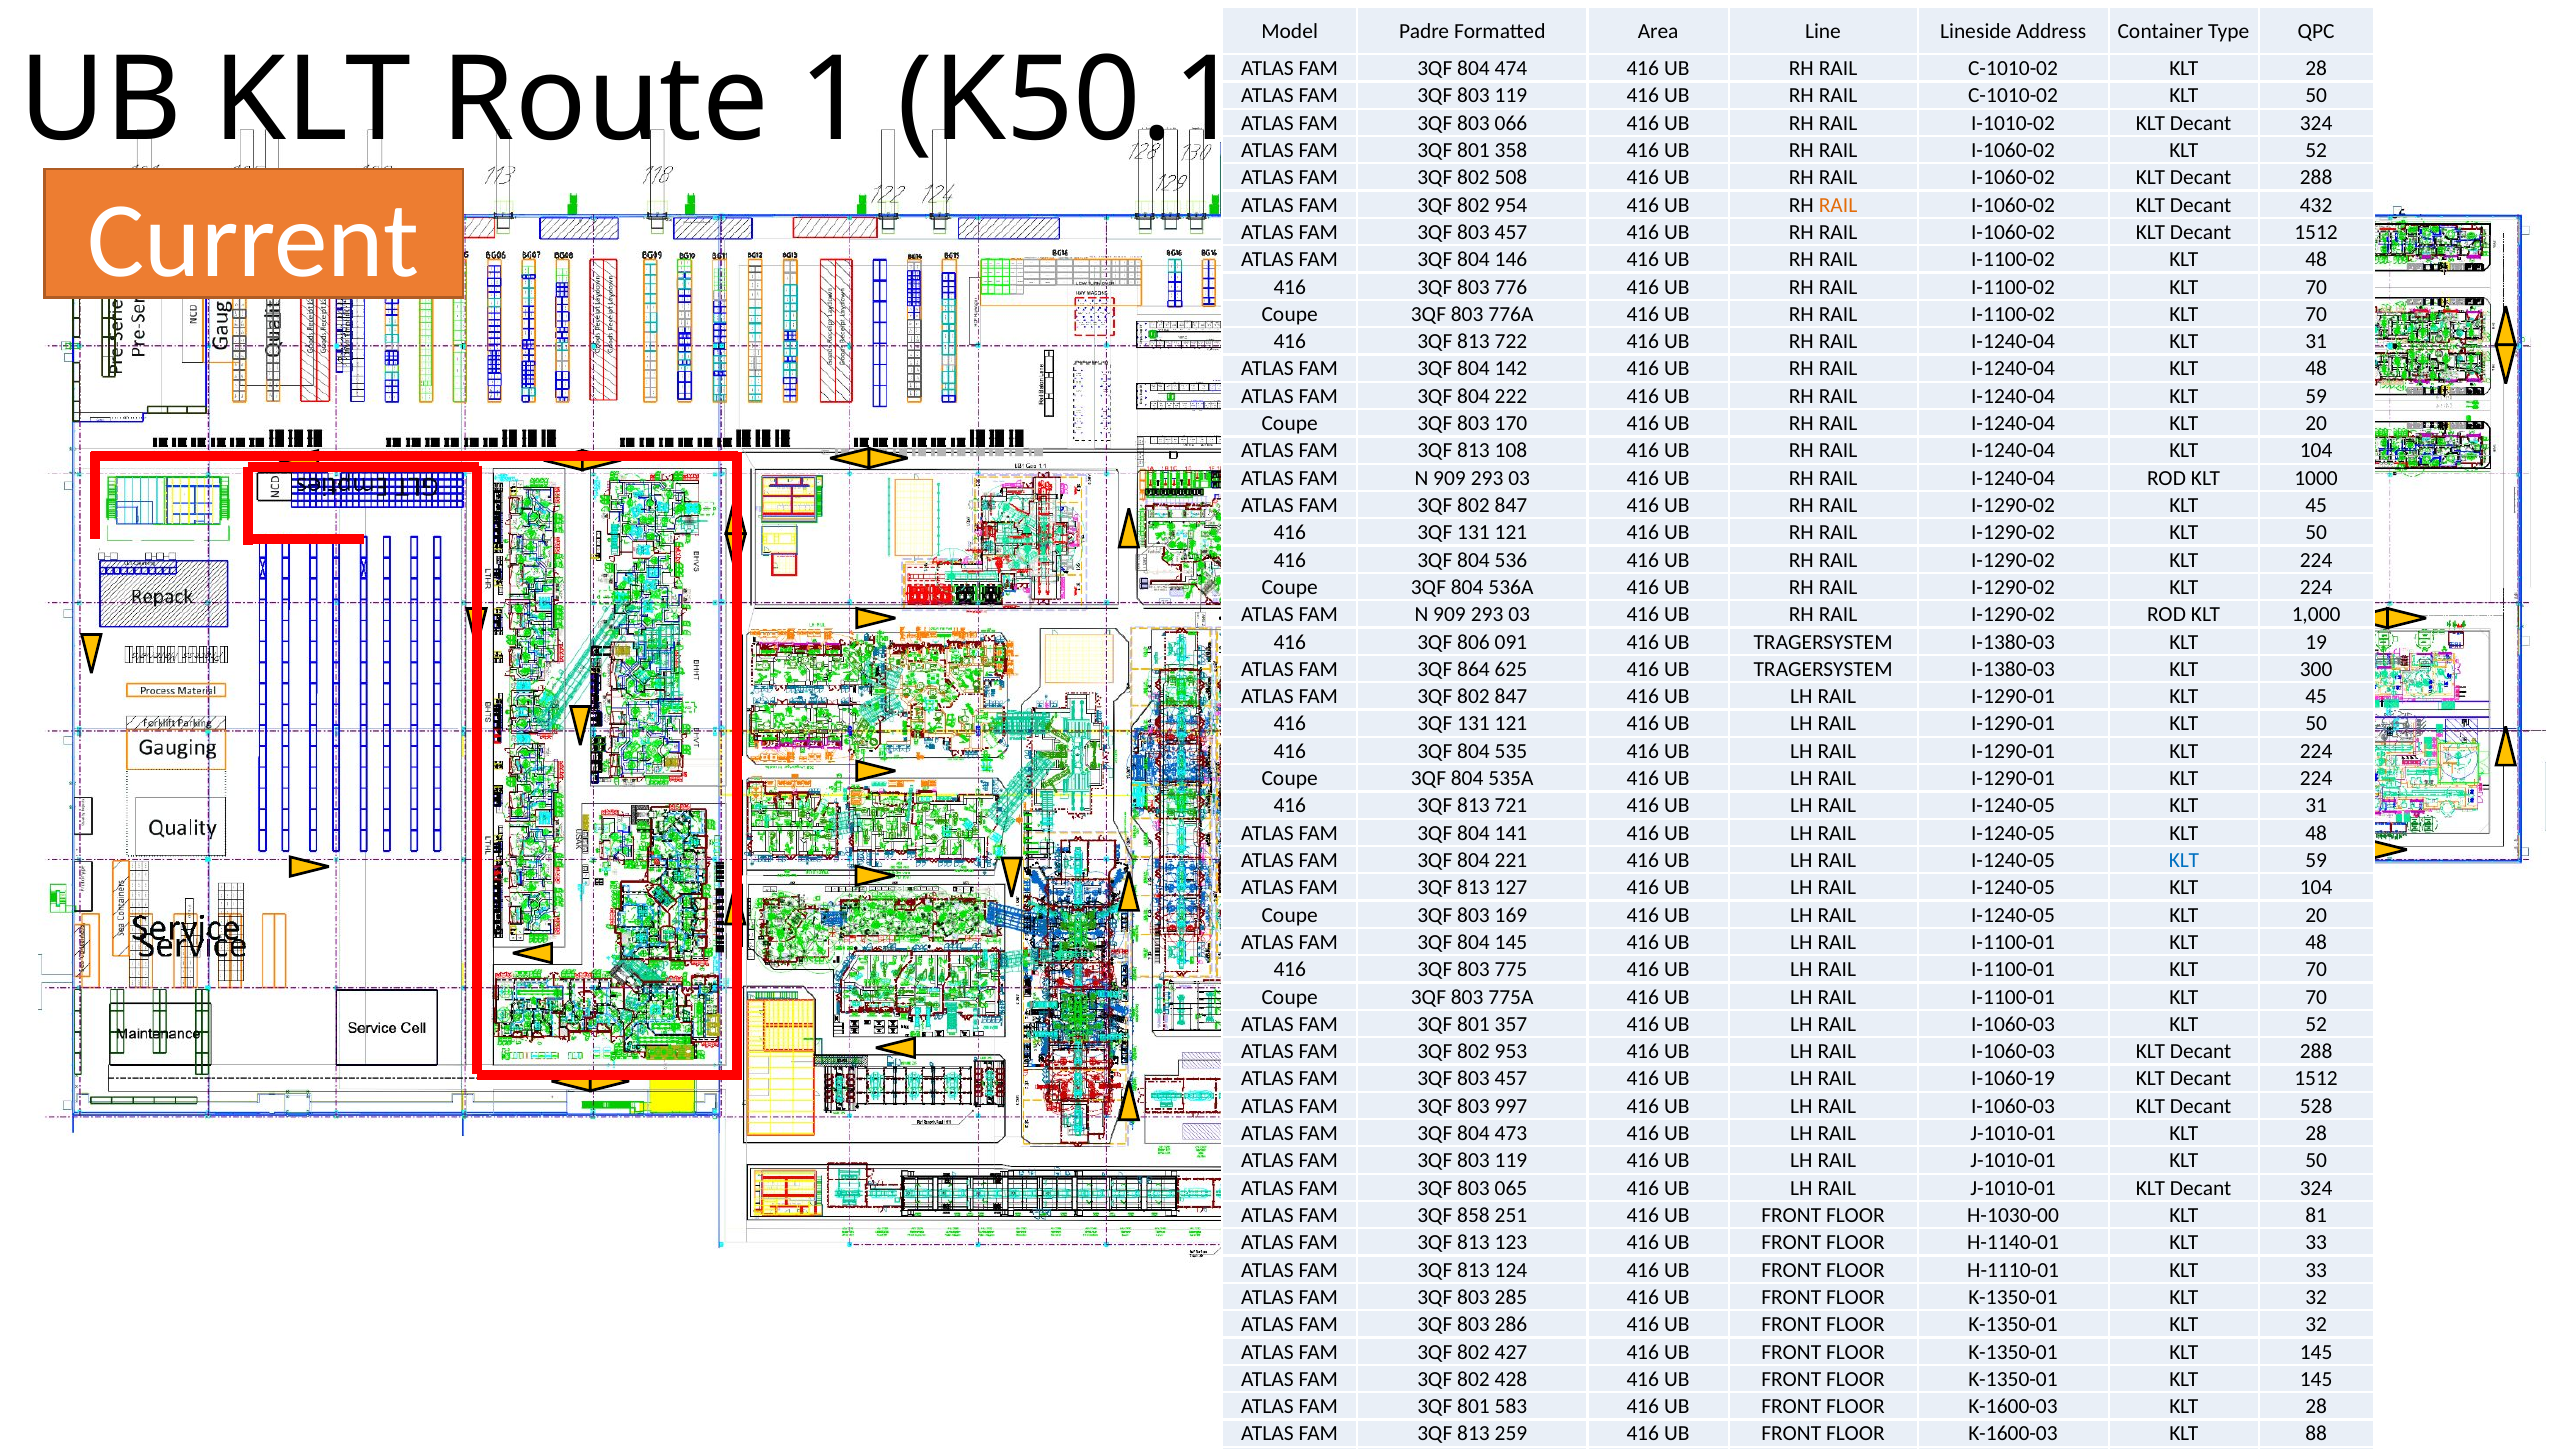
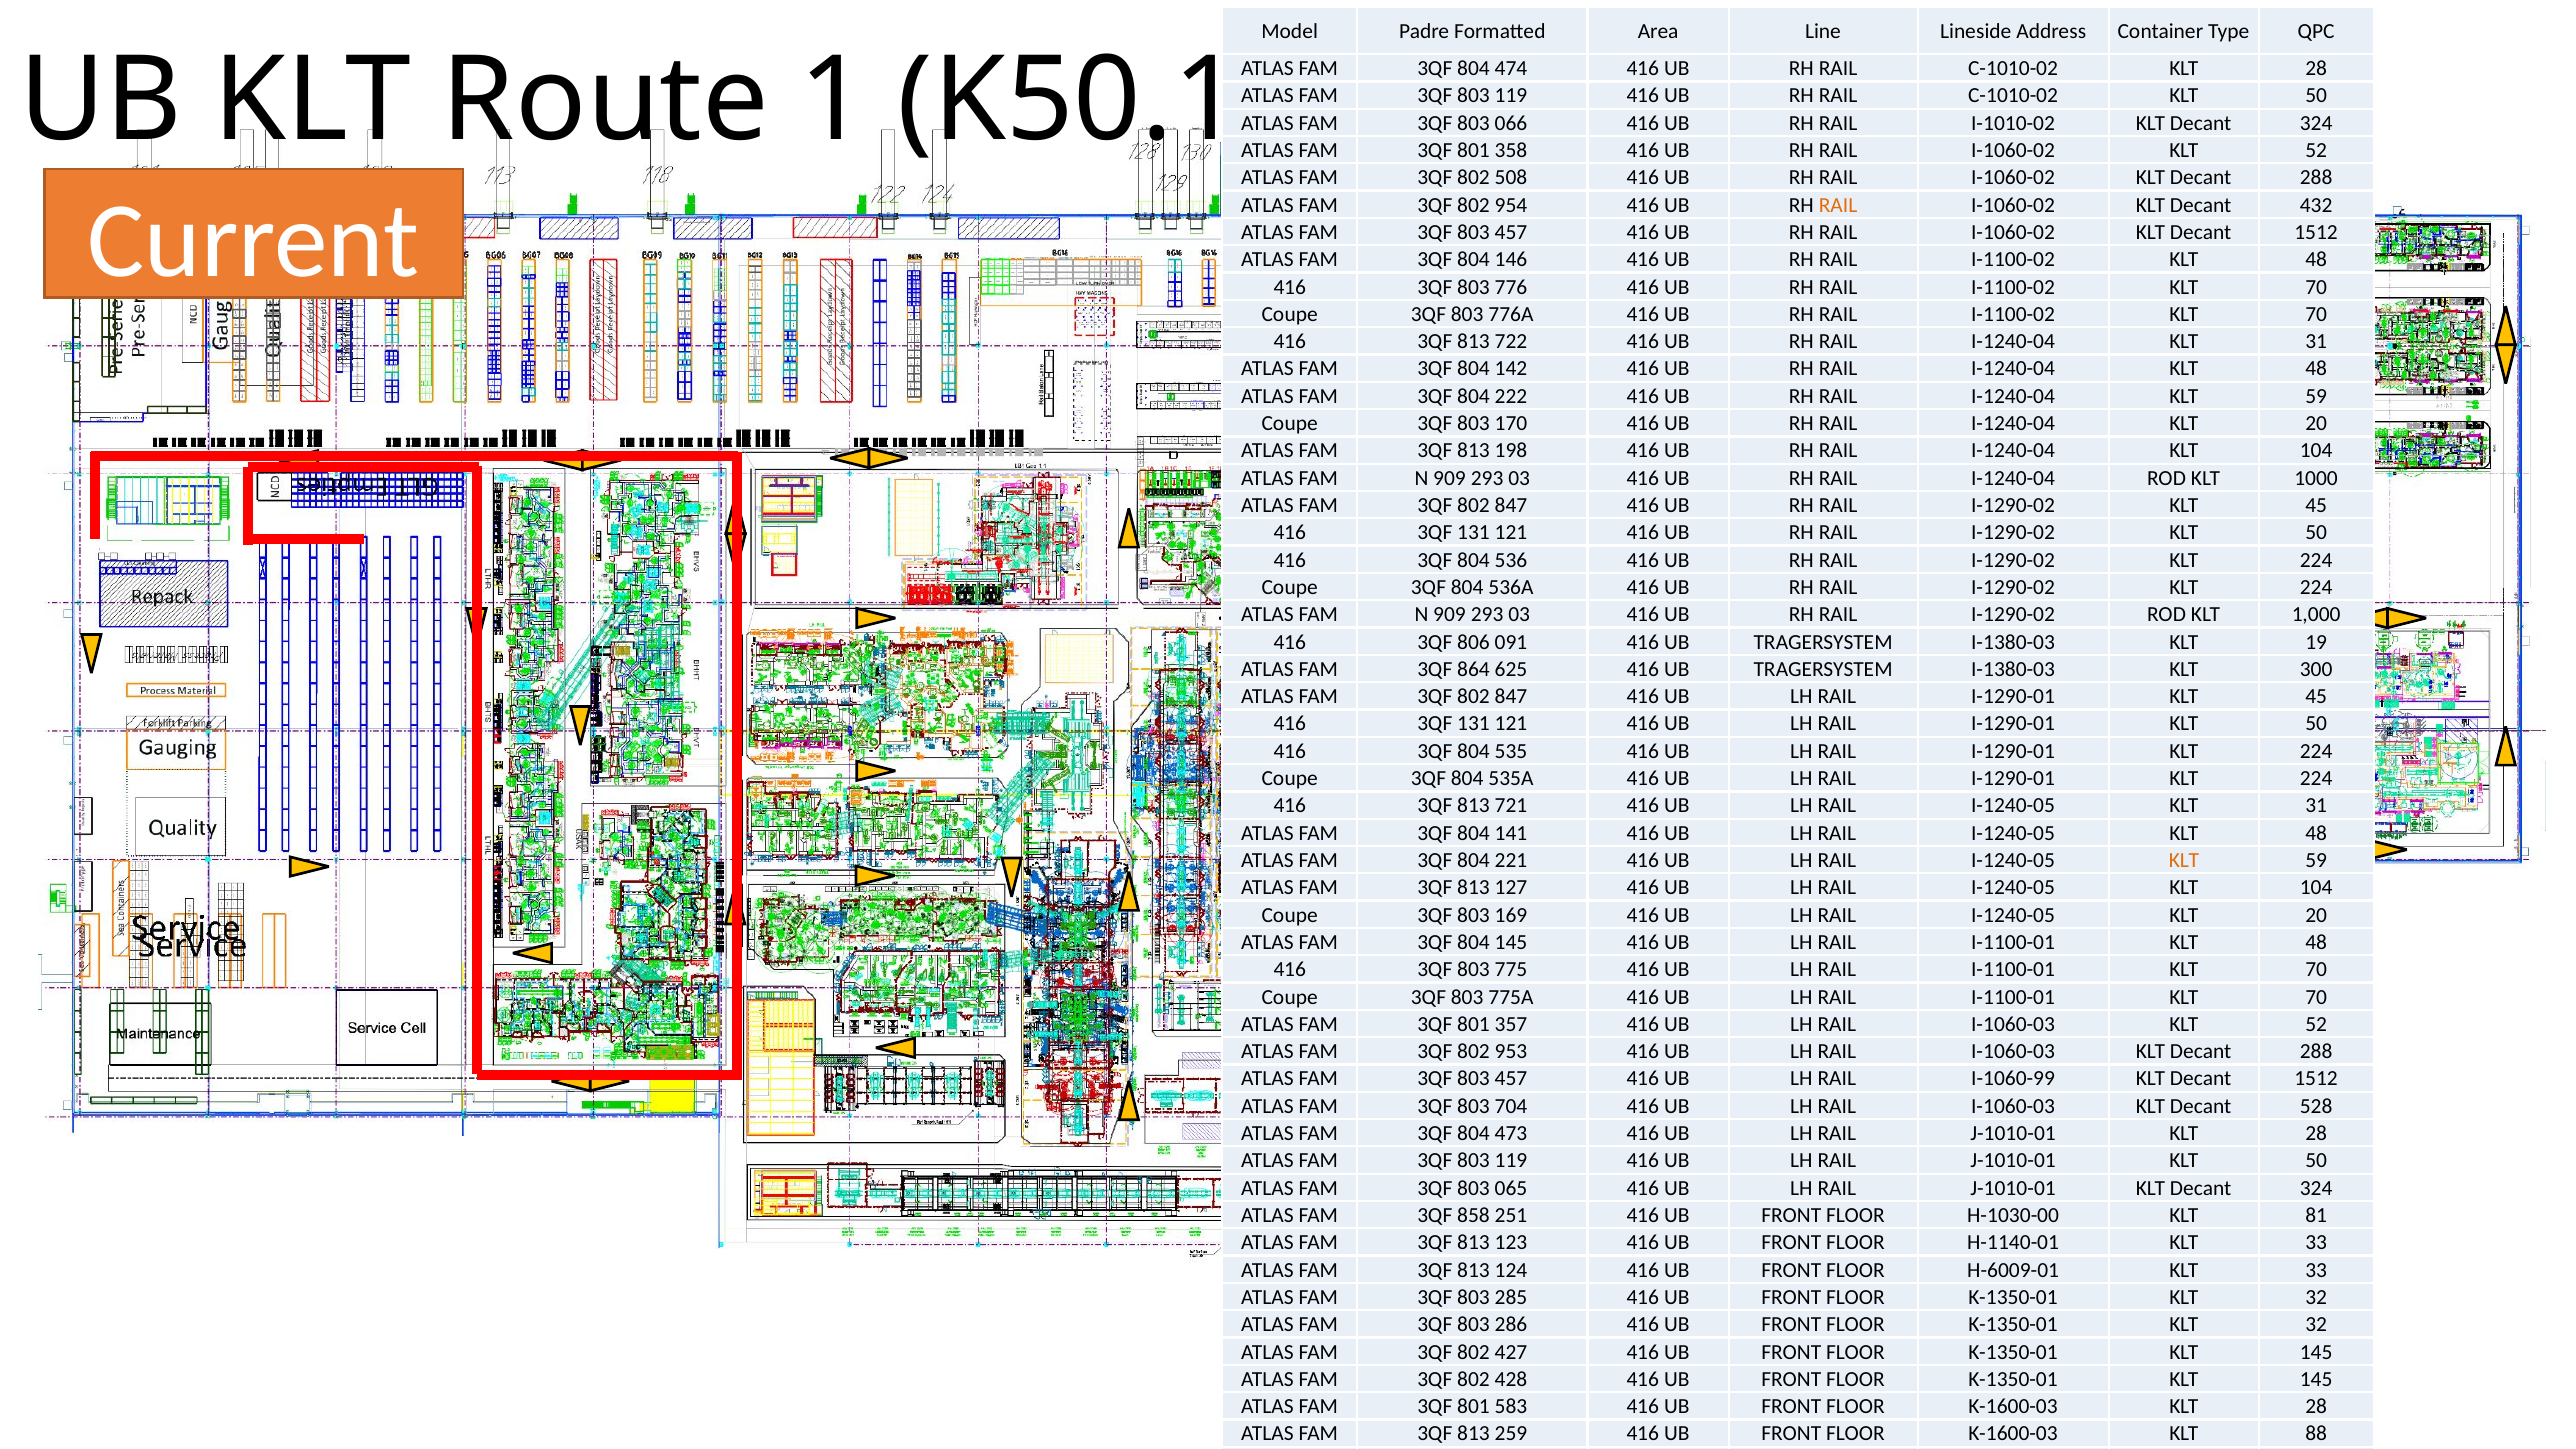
108: 108 -> 198
KLT at (2184, 860) colour: blue -> orange
I-1060-19: I-1060-19 -> I-1060-99
997: 997 -> 704
H-1110-01: H-1110-01 -> H-6009-01
